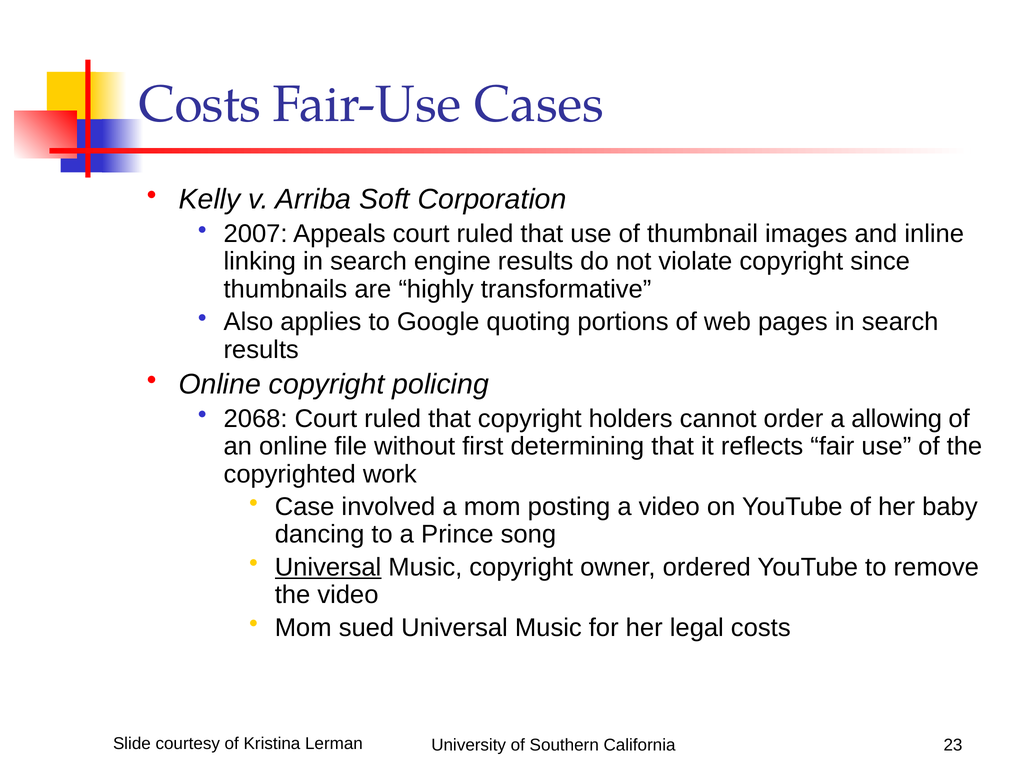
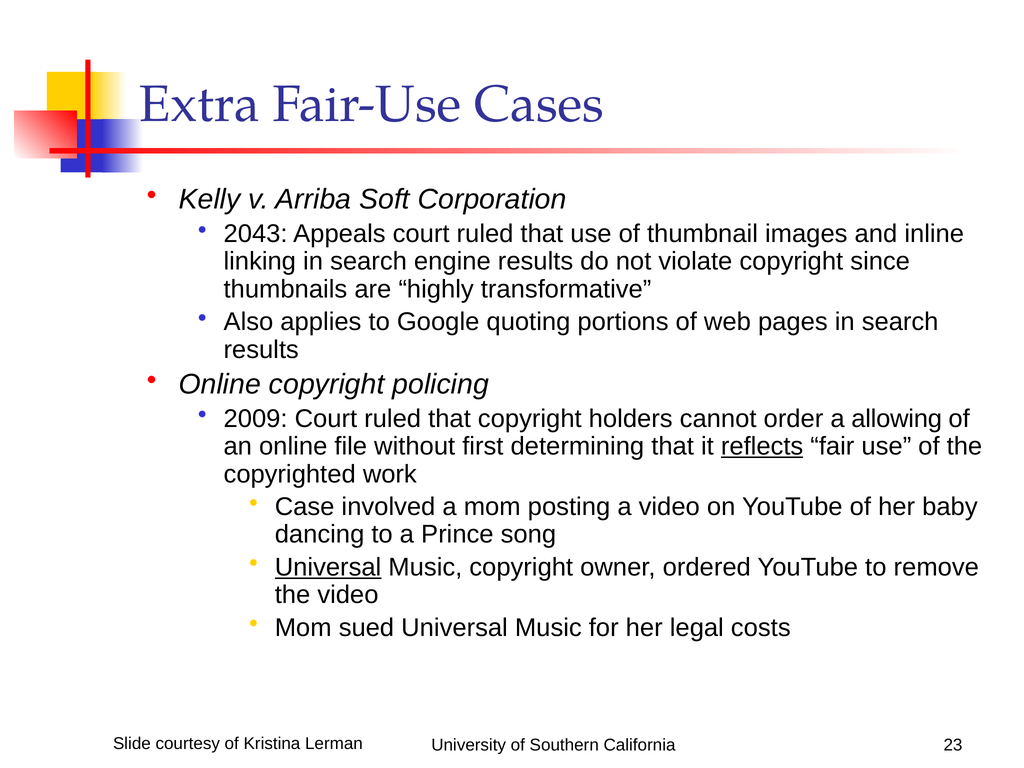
Costs at (200, 104): Costs -> Extra
2007: 2007 -> 2043
2068: 2068 -> 2009
reflects underline: none -> present
